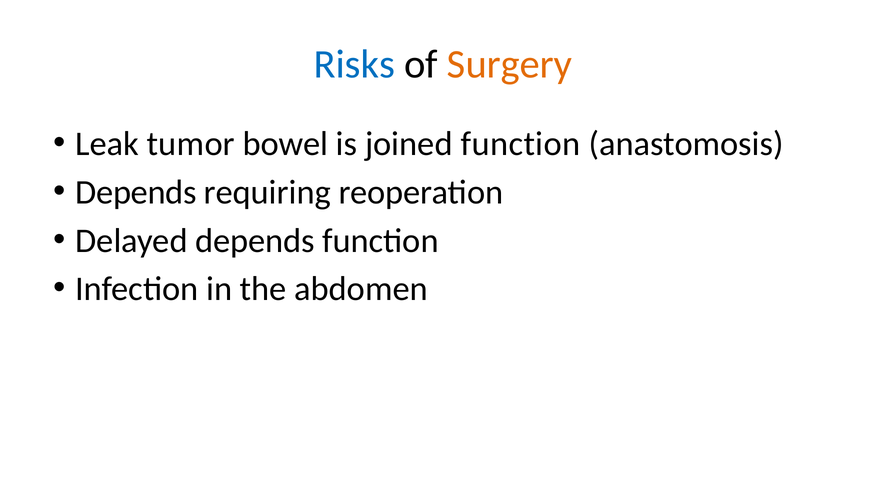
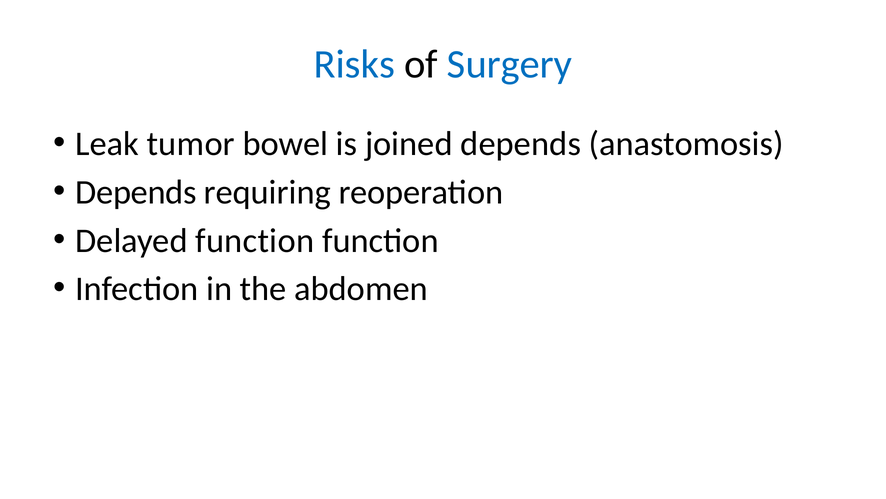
Surgery colour: orange -> blue
joined function: function -> depends
Delayed depends: depends -> function
